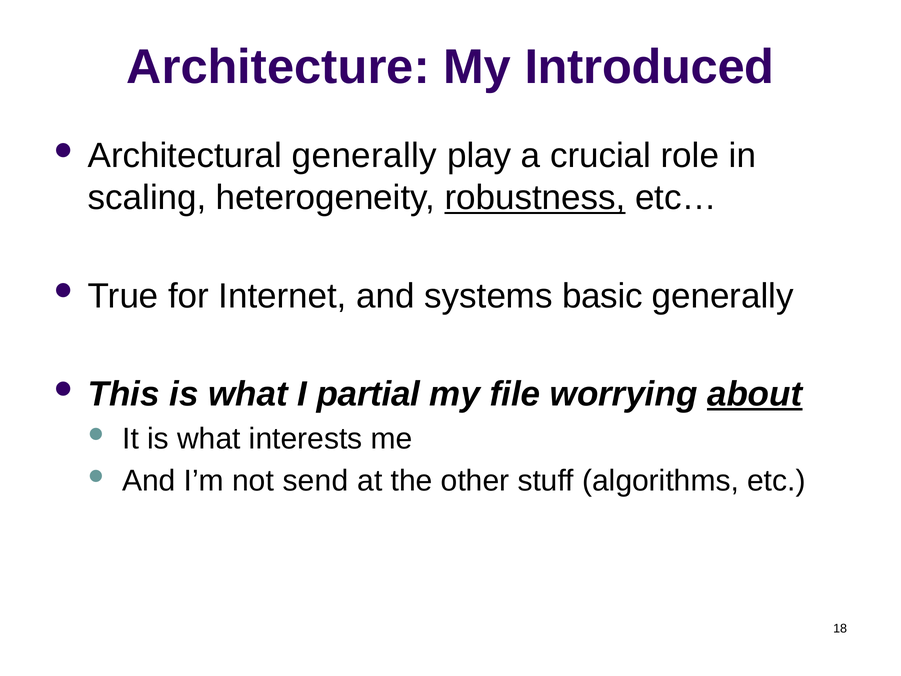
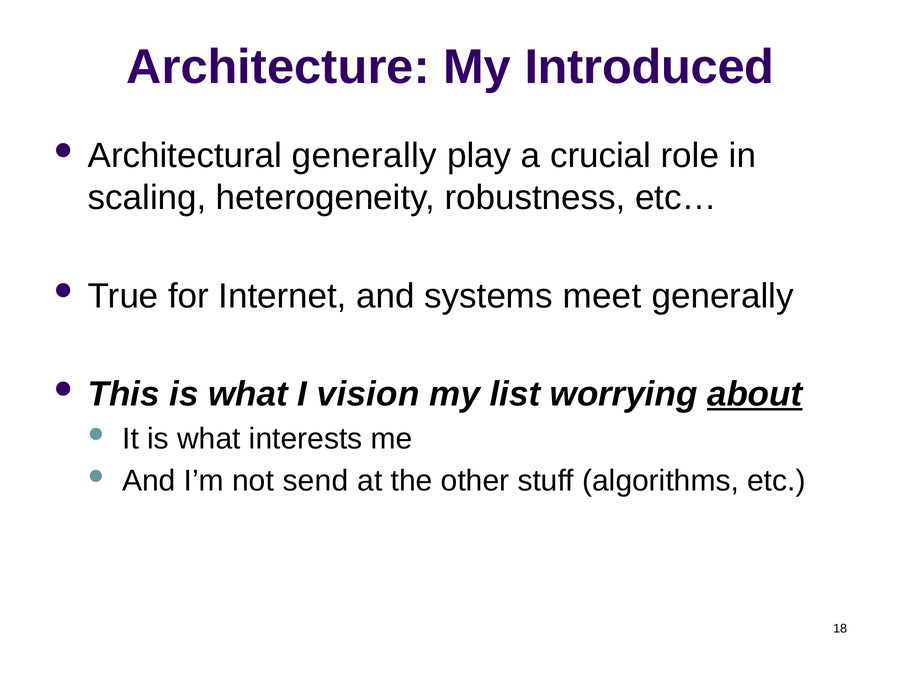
robustness underline: present -> none
basic: basic -> meet
partial: partial -> vision
file: file -> list
